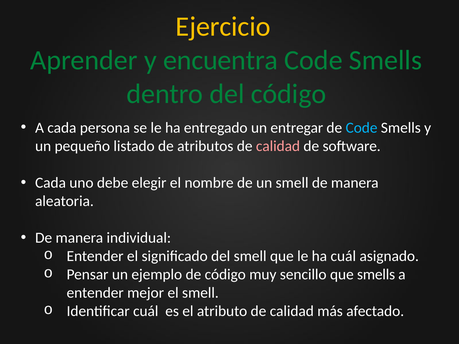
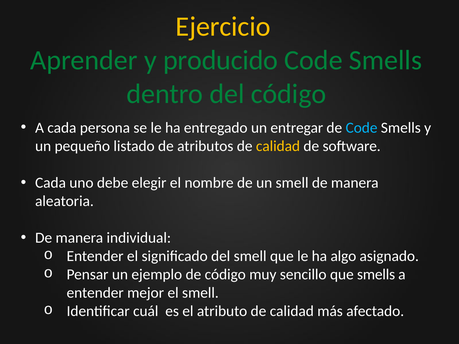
encuentra: encuentra -> producido
calidad at (278, 146) colour: pink -> yellow
ha cuál: cuál -> algo
